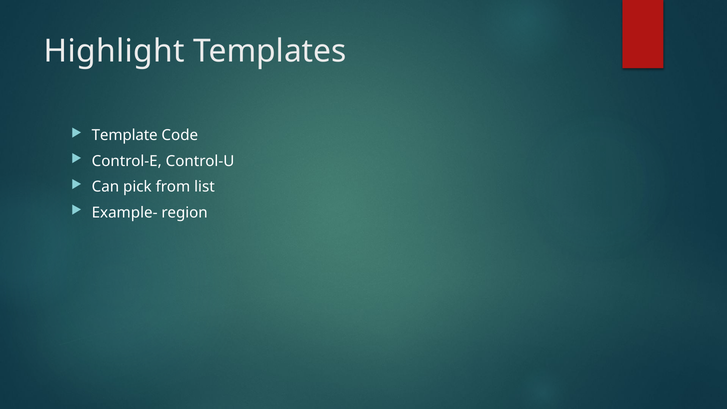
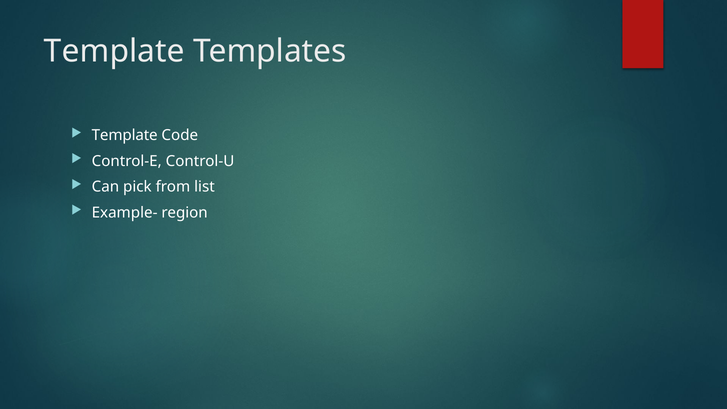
Highlight at (114, 51): Highlight -> Template
